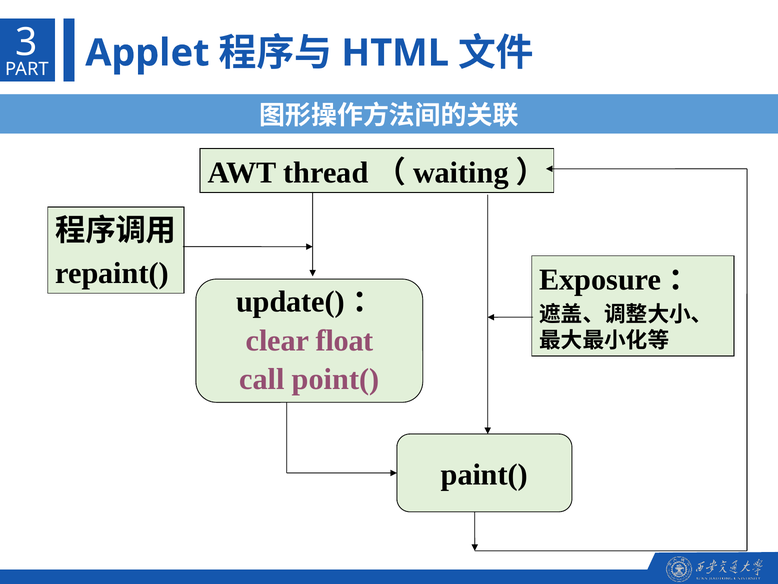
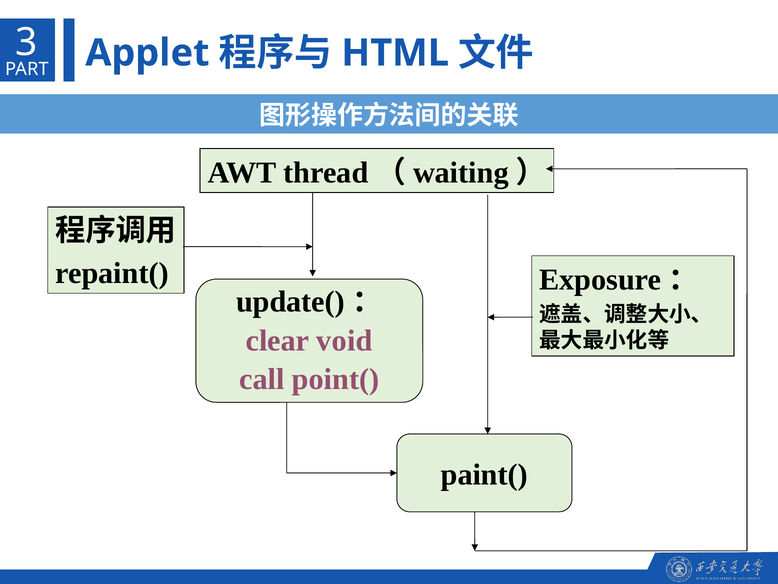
float: float -> void
